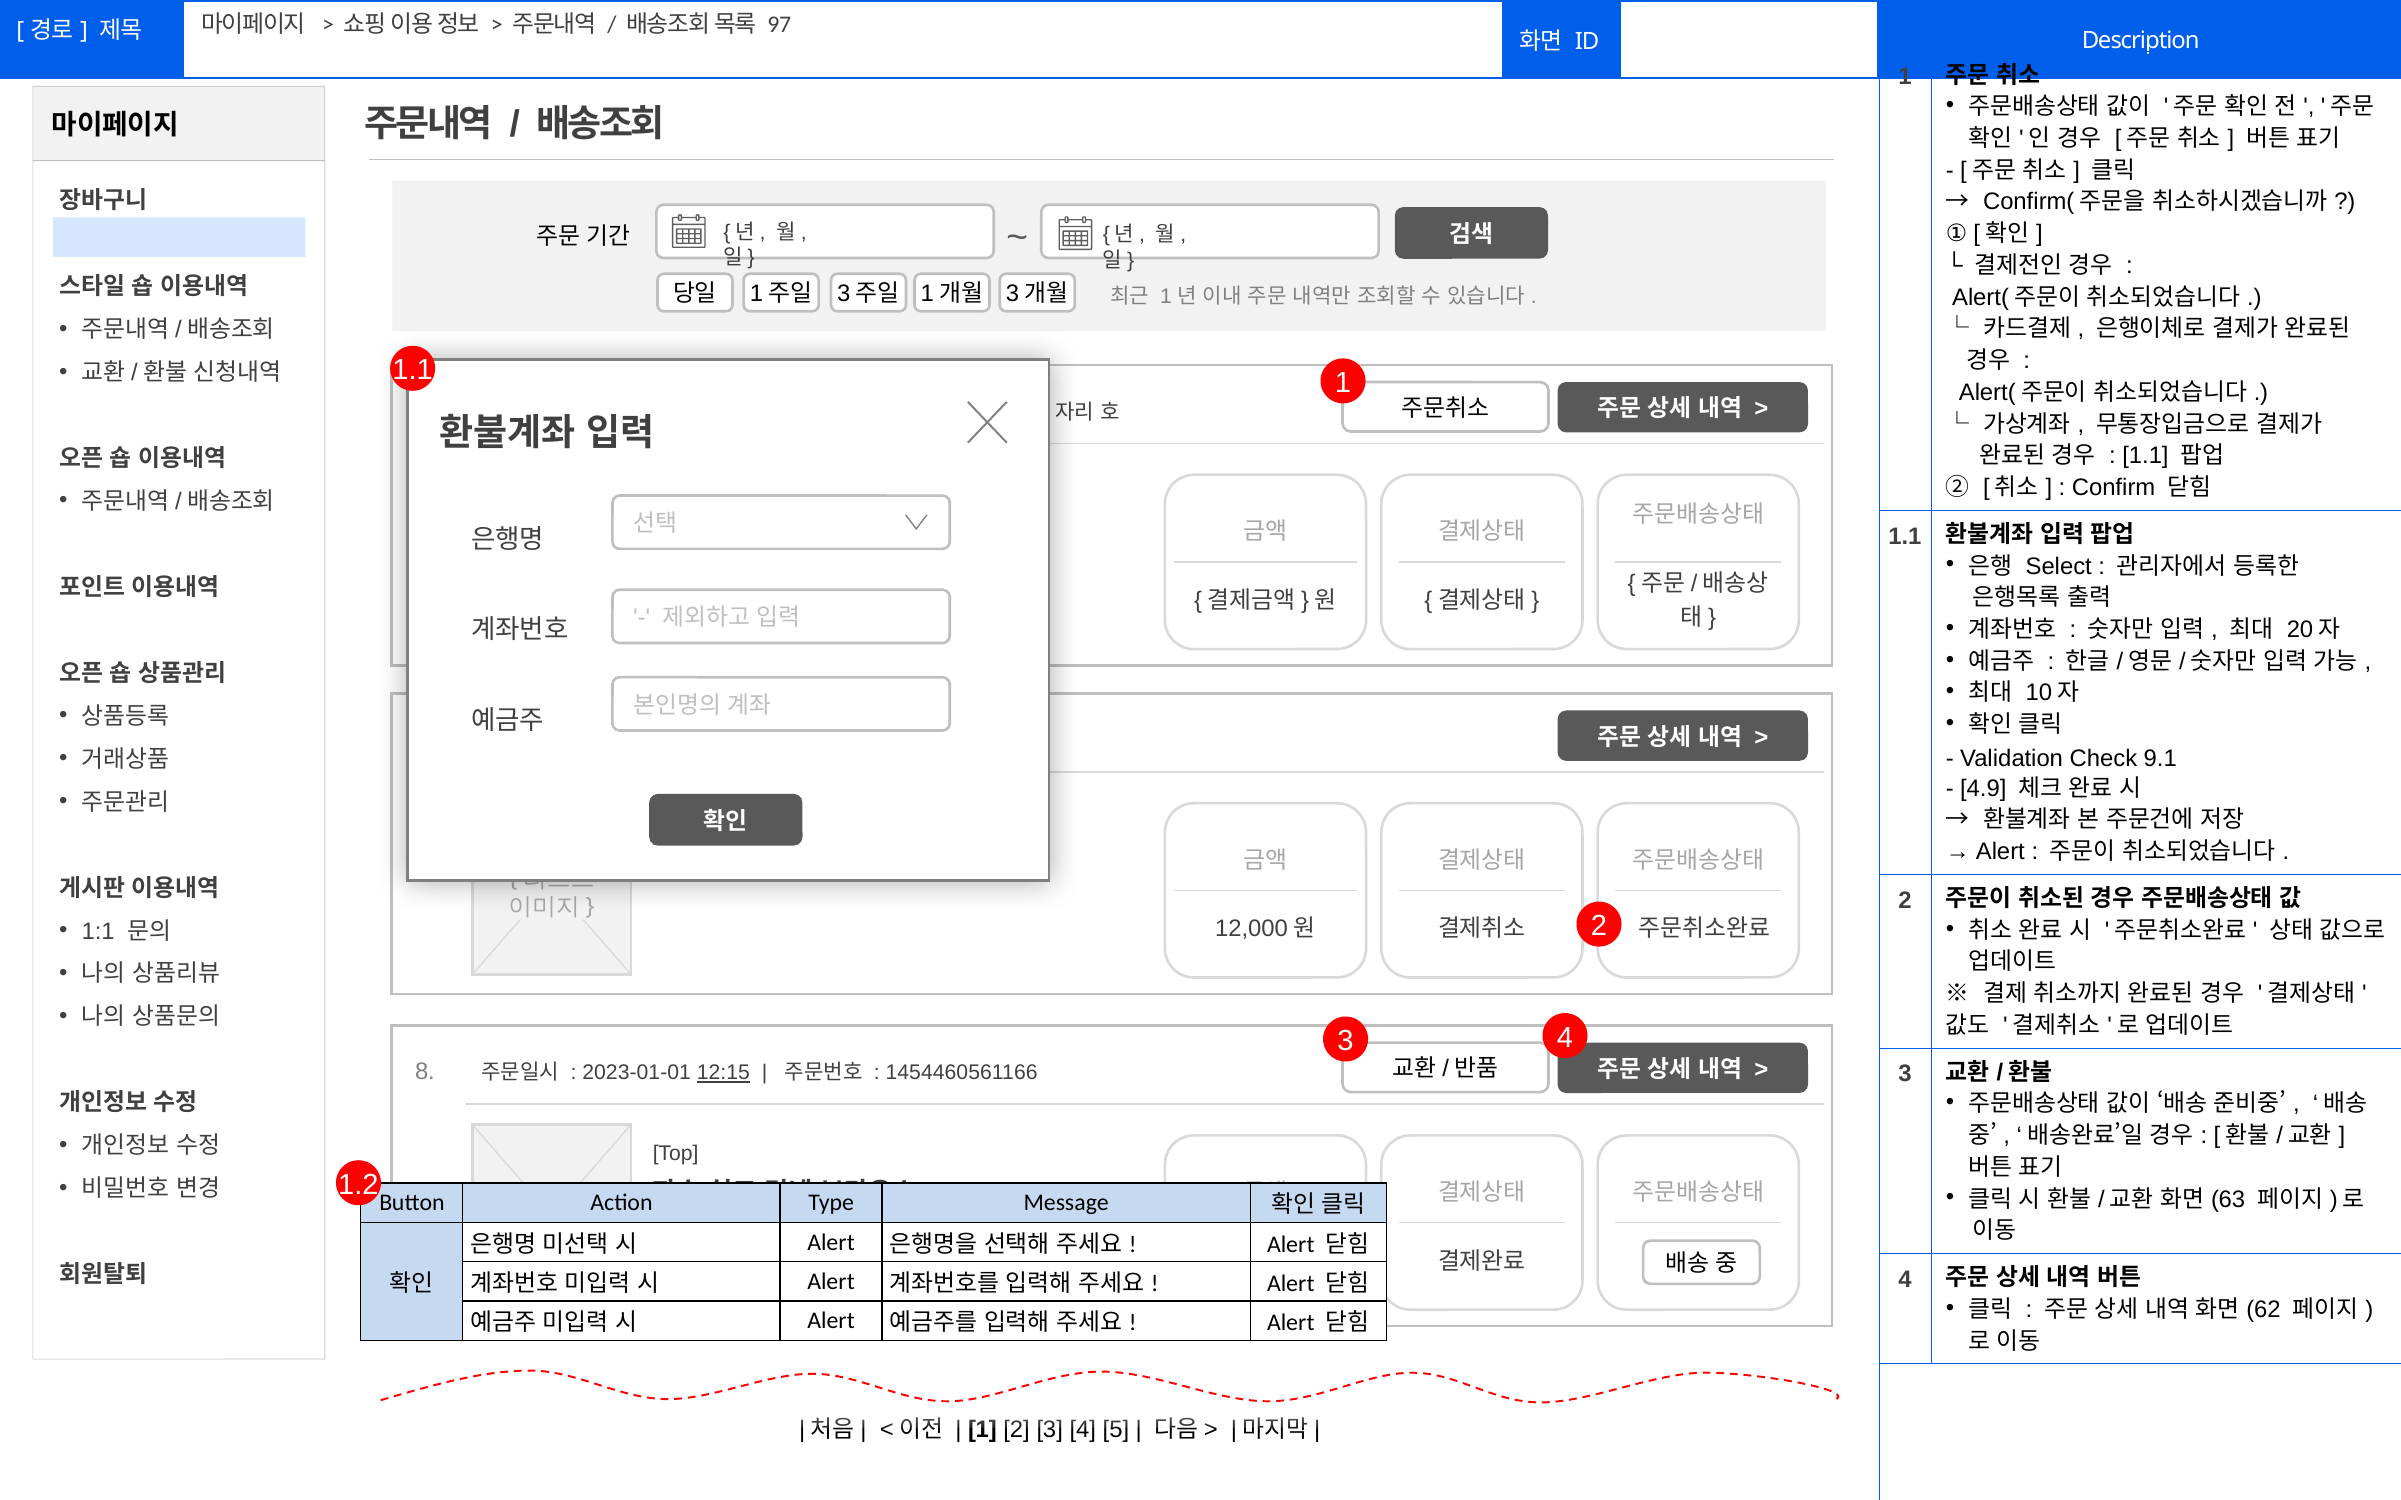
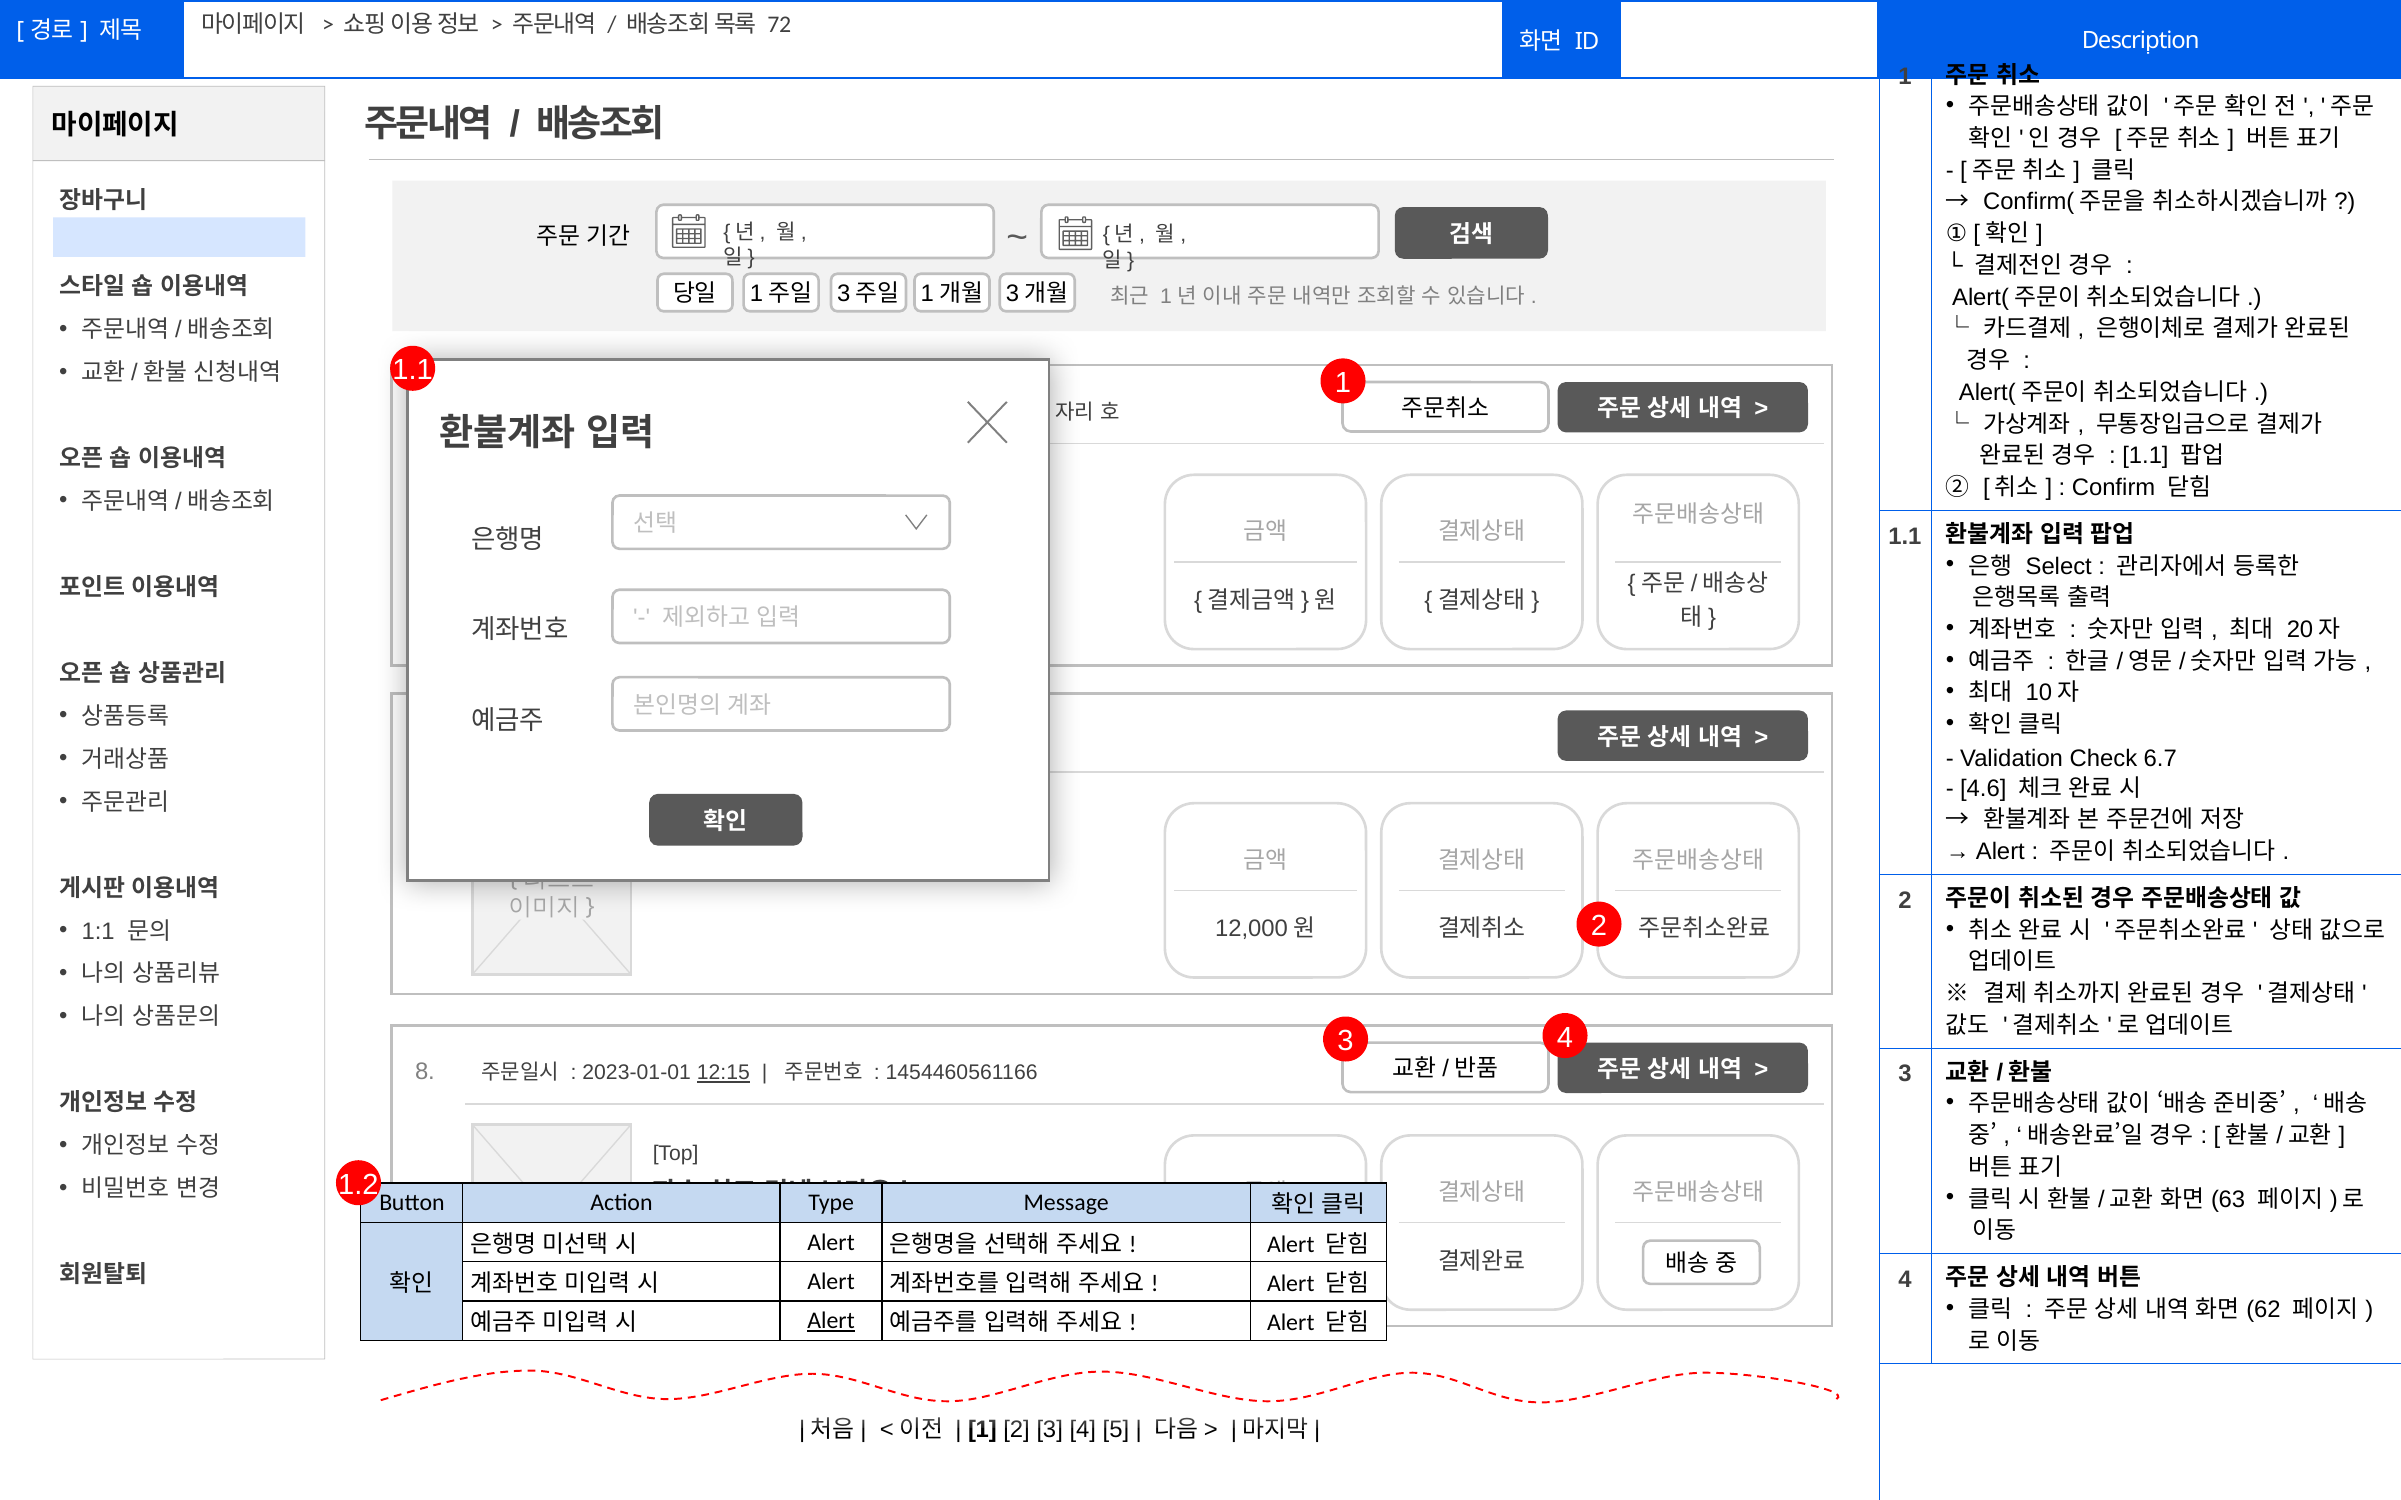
97: 97 -> 72
9.1: 9.1 -> 6.7
4.9: 4.9 -> 4.6
Alert at (831, 1321) underline: none -> present
